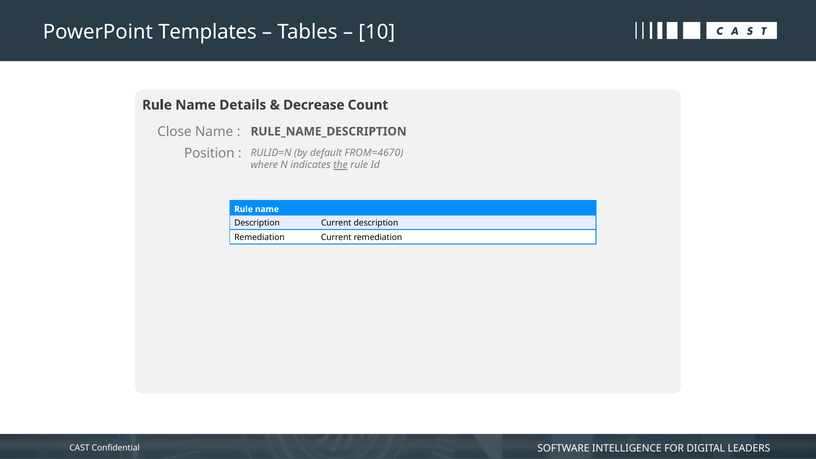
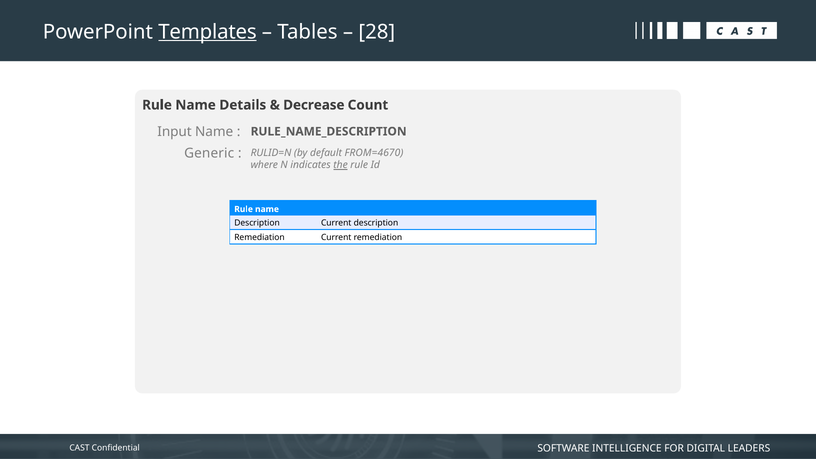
Templates underline: none -> present
10: 10 -> 28
Close: Close -> Input
Position: Position -> Generic
